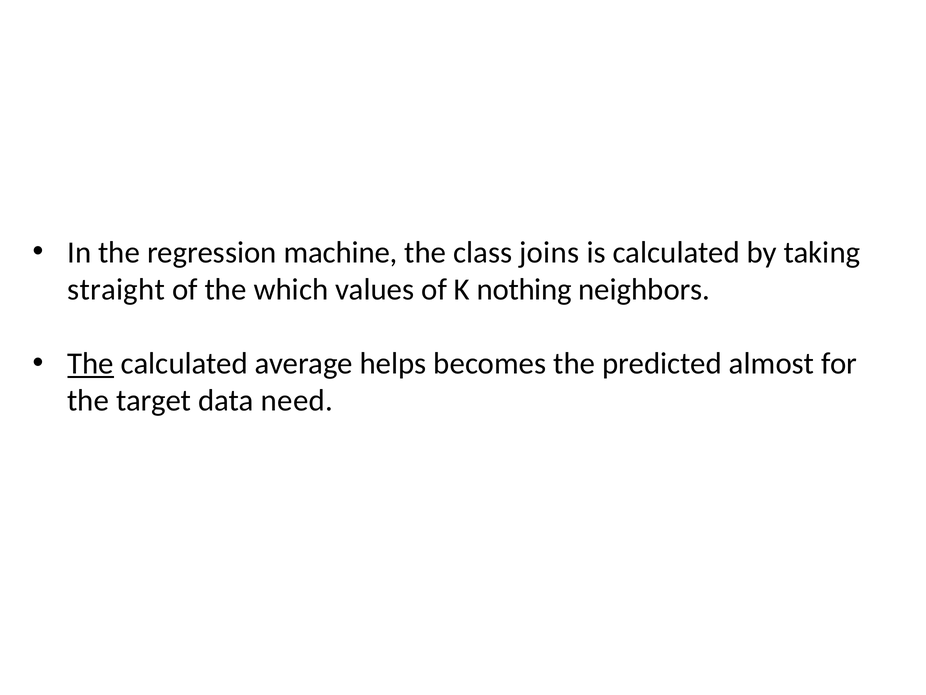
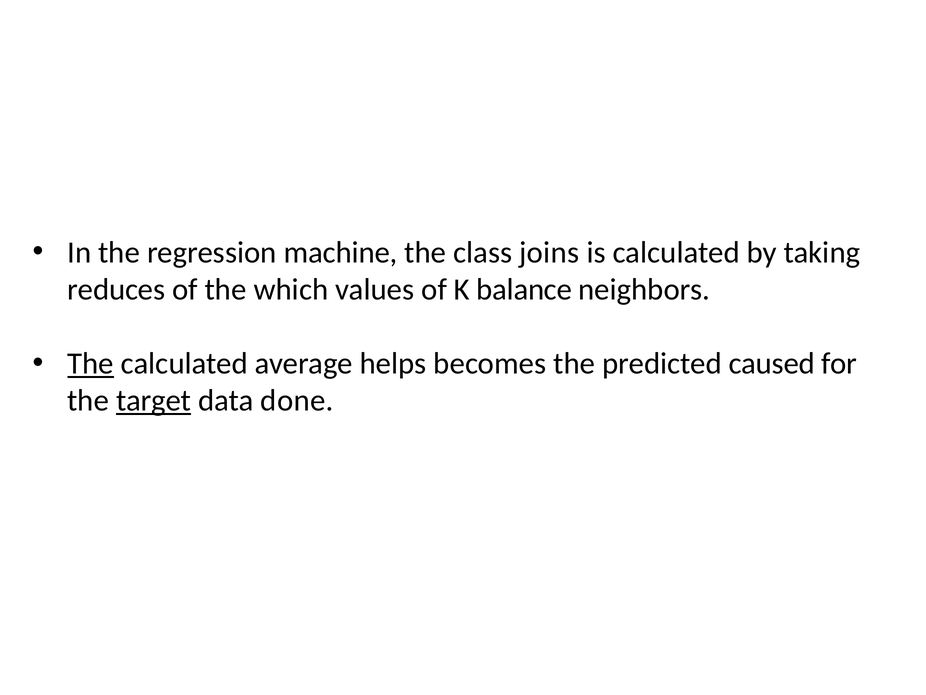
straight: straight -> reduces
nothing: nothing -> balance
almost: almost -> caused
target underline: none -> present
need: need -> done
